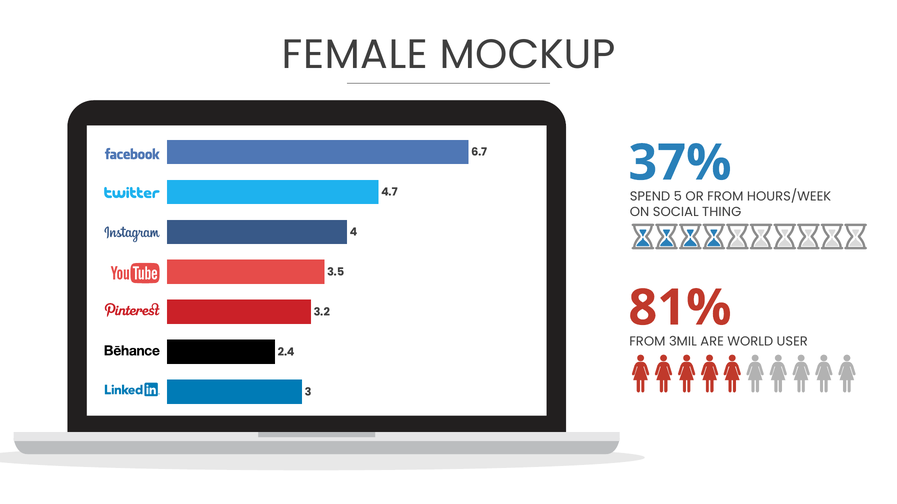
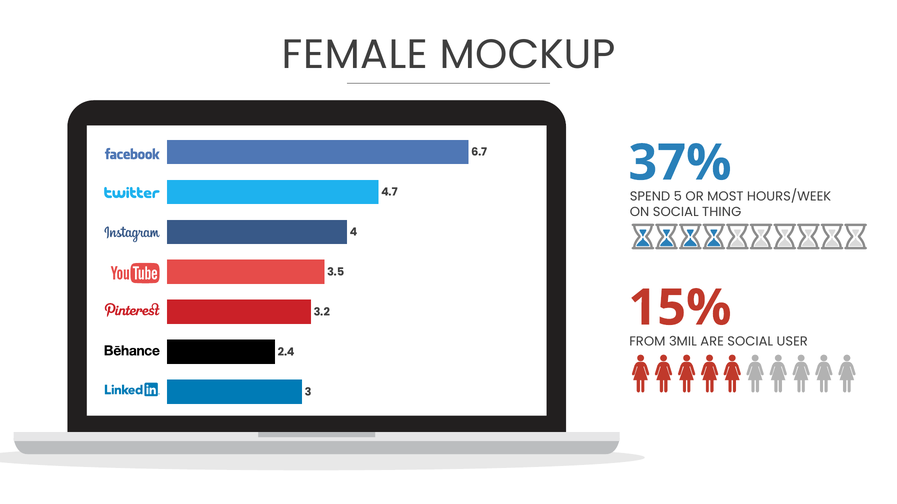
OR FROM: FROM -> MOST
81%: 81% -> 15%
ARE WORLD: WORLD -> SOCIAL
